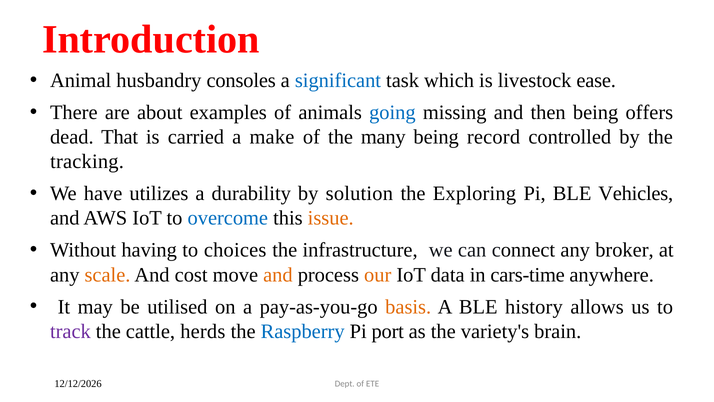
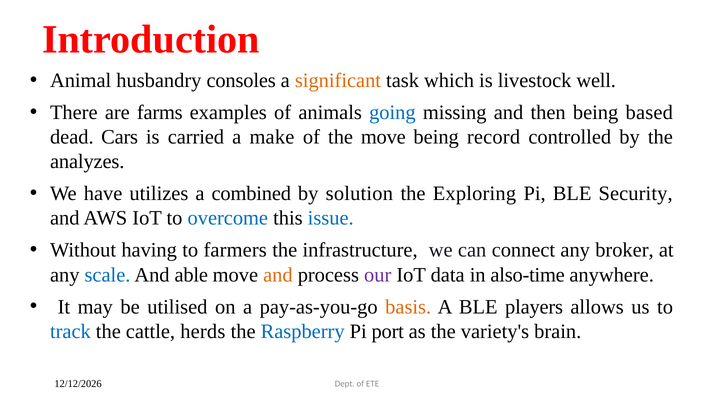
significant colour: blue -> orange
ease: ease -> well
about: about -> farms
offers: offers -> based
That: That -> Cars
the many: many -> move
tracking: tracking -> analyzes
durability: durability -> combined
Vehicles: Vehicles -> Security
issue colour: orange -> blue
choices: choices -> farmers
scale colour: orange -> blue
cost: cost -> able
our colour: orange -> purple
cars-time: cars-time -> also-time
history: history -> players
track colour: purple -> blue
